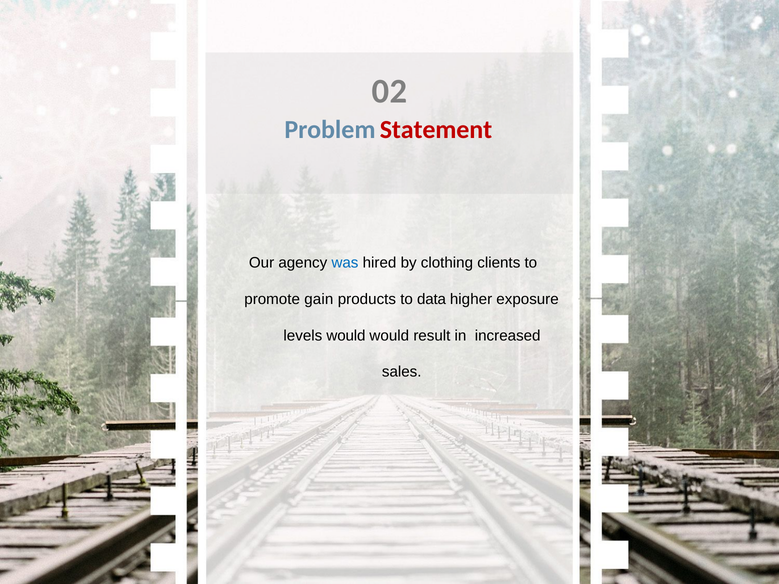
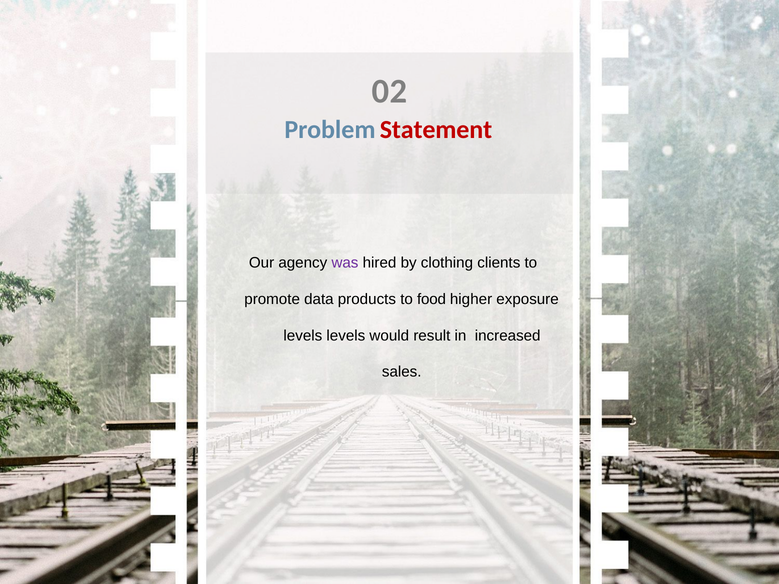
was colour: blue -> purple
gain: gain -> data
data: data -> food
levels would: would -> levels
